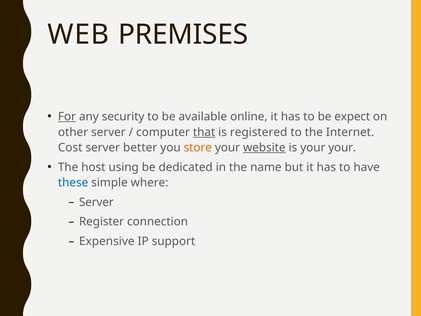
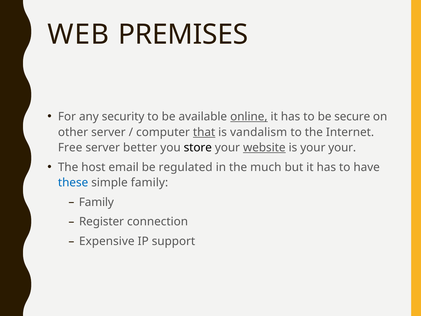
For underline: present -> none
online underline: none -> present
expect: expect -> secure
registered: registered -> vandalism
Cost: Cost -> Free
store colour: orange -> black
using: using -> email
dedicated: dedicated -> regulated
name: name -> much
simple where: where -> family
Server at (96, 202): Server -> Family
